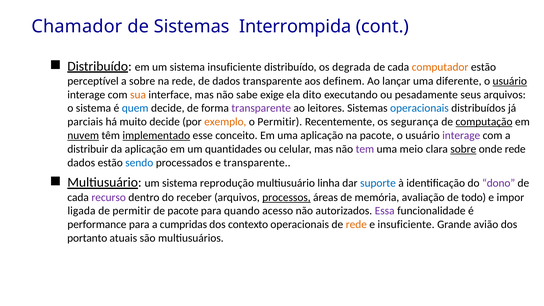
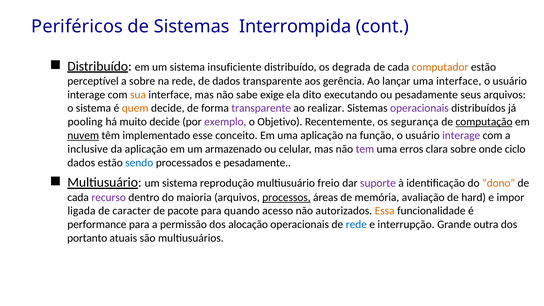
Chamador: Chamador -> Periféricos
definem: definem -> gerência
uma diferente: diferente -> interface
usuário at (510, 81) underline: present -> none
quem colour: blue -> orange
leitores: leitores -> realizar
operacionais at (419, 108) colour: blue -> purple
parciais: parciais -> pooling
exemplo colour: orange -> purple
o Permitir: Permitir -> Objetivo
implementado underline: present -> none
na pacote: pacote -> função
distribuir: distribuir -> inclusive
quantidades: quantidades -> armazenado
meio: meio -> erros
sobre at (463, 149) underline: present -> none
onde rede: rede -> ciclo
e transparente: transparente -> pesadamente
linha: linha -> freio
suporte colour: blue -> purple
dono colour: purple -> orange
receber: receber -> maioria
todo: todo -> hard
de permitir: permitir -> caracter
Essa colour: purple -> orange
cumpridas: cumpridas -> permissão
contexto: contexto -> alocação
rede at (356, 225) colour: orange -> blue
e insuficiente: insuficiente -> interrupção
avião: avião -> outra
